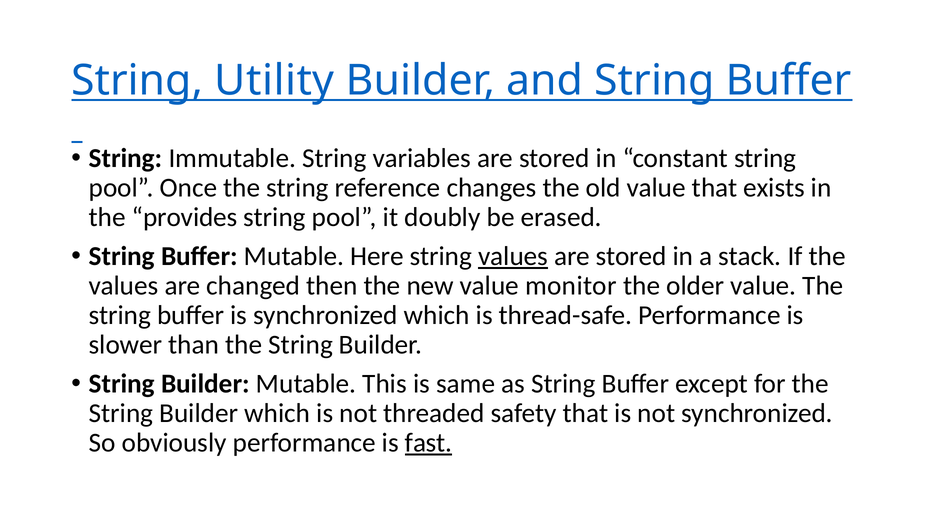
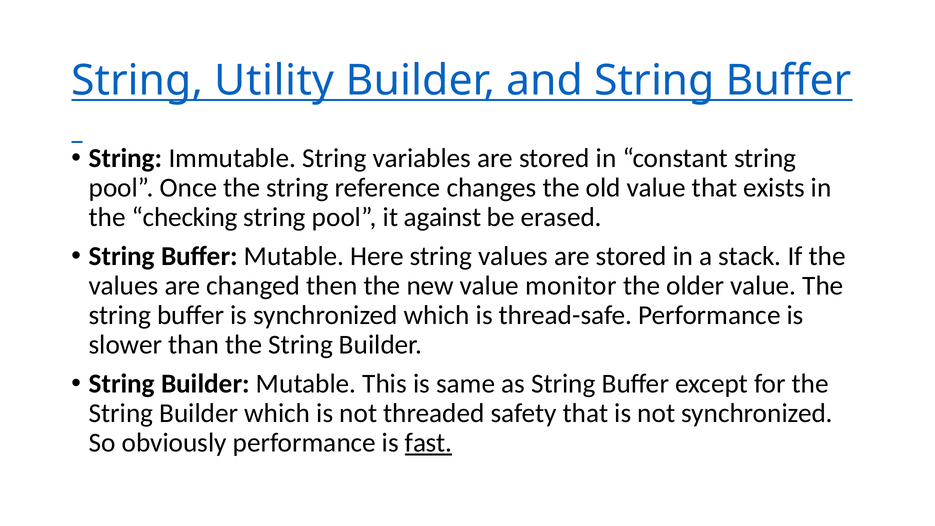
provides: provides -> checking
doubly: doubly -> against
values at (513, 256) underline: present -> none
